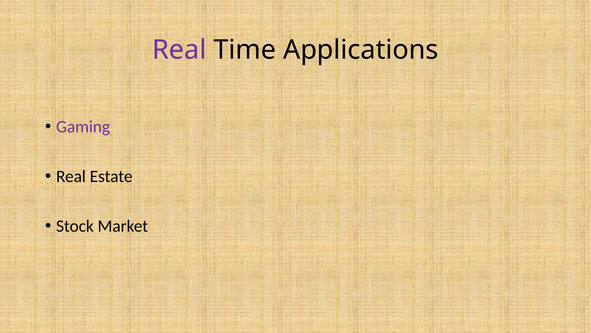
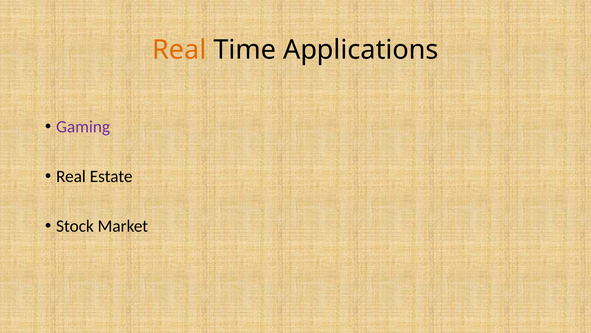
Real at (179, 50) colour: purple -> orange
